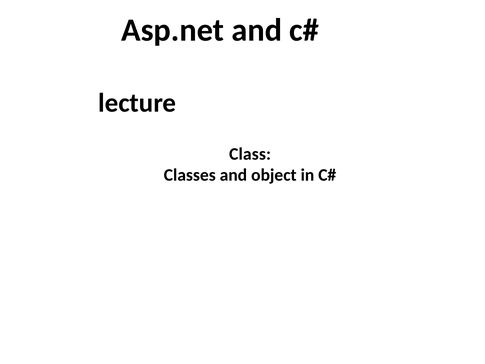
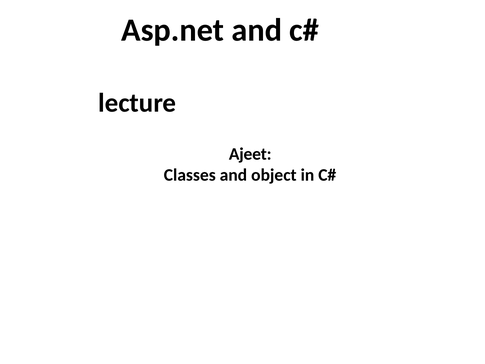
Class: Class -> Ajeet
